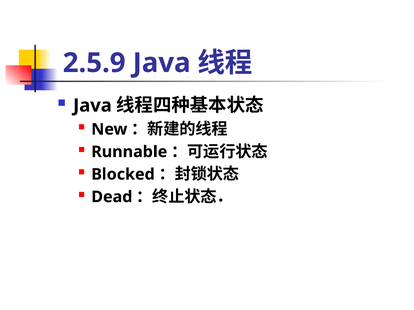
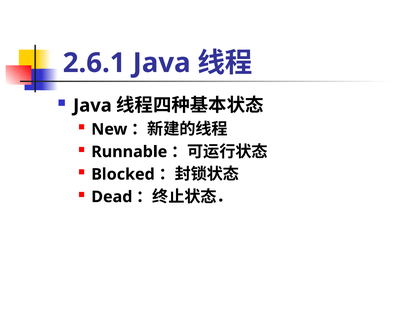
2.5.9: 2.5.9 -> 2.6.1
